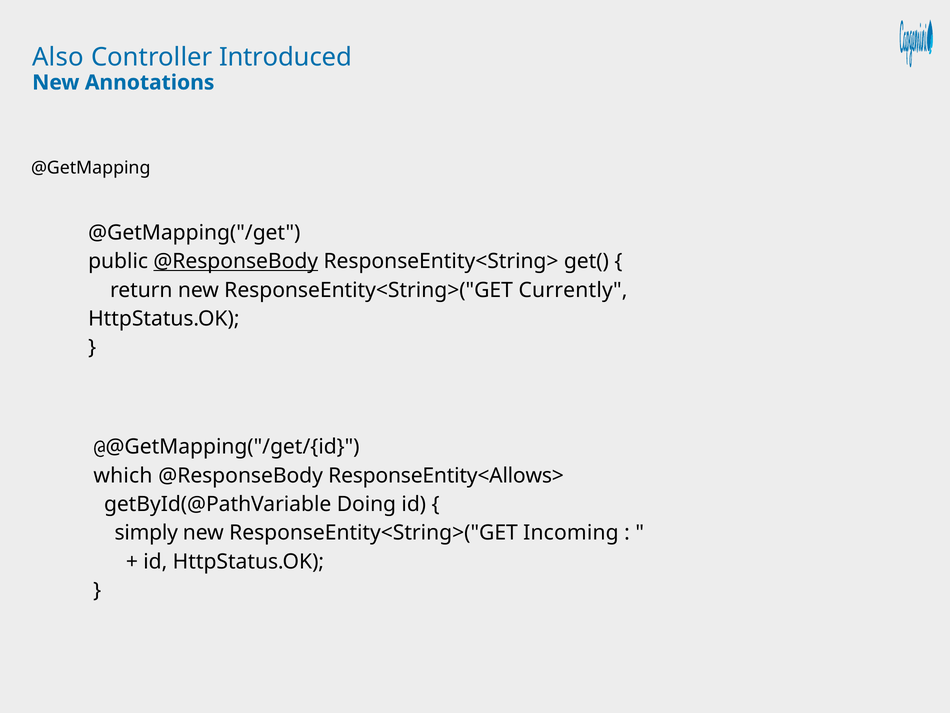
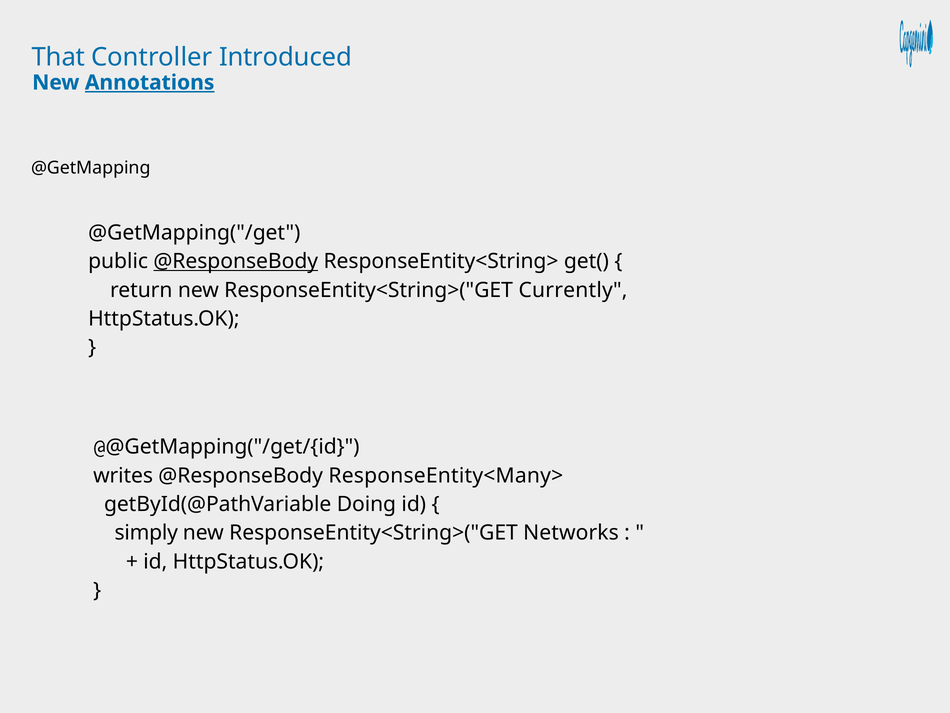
Also: Also -> That
Annotations underline: none -> present
which: which -> writes
ResponseEntity<Allows>: ResponseEntity<Allows> -> ResponseEntity<Many>
Incoming: Incoming -> Networks
